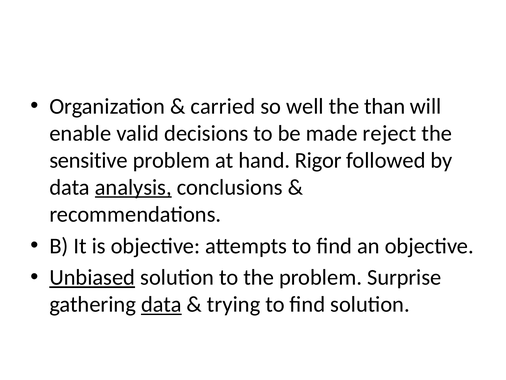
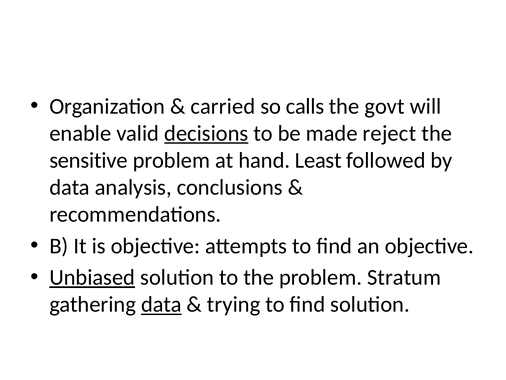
well: well -> calls
than: than -> govt
decisions underline: none -> present
Rigor: Rigor -> Least
analysis underline: present -> none
Surprise: Surprise -> Stratum
